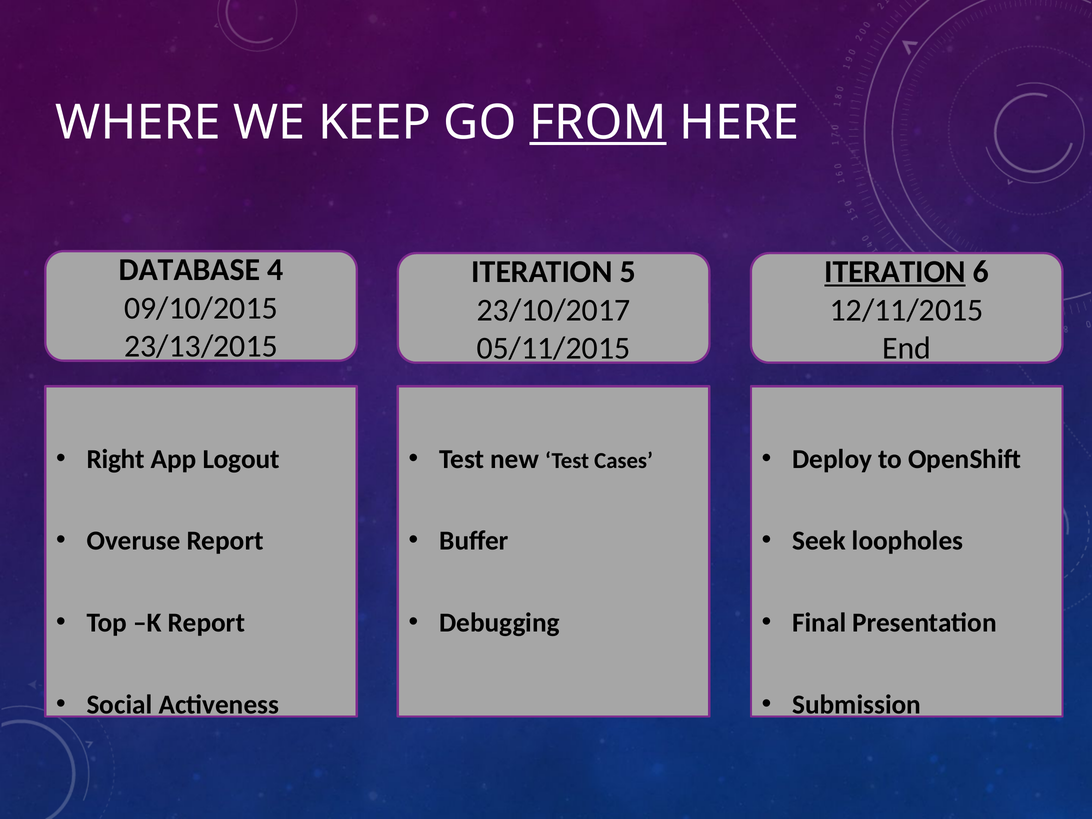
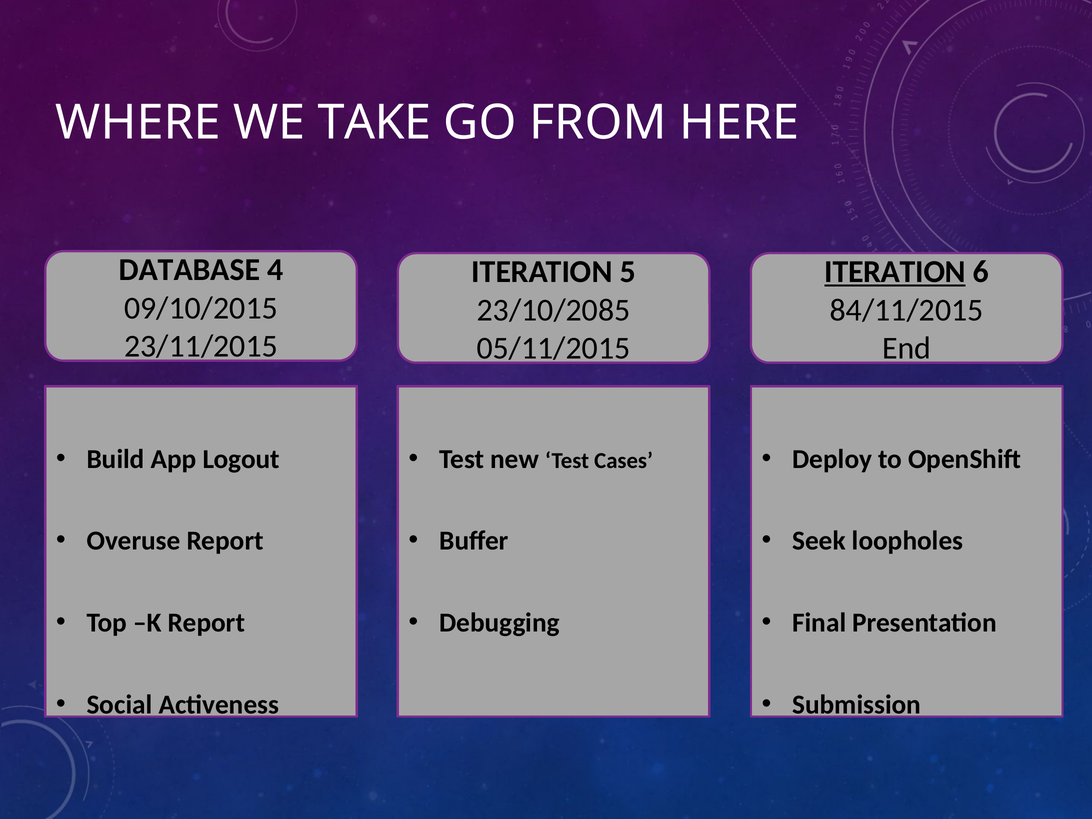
KEEP: KEEP -> TAKE
FROM underline: present -> none
23/10/2017: 23/10/2017 -> 23/10/2085
12/11/2015: 12/11/2015 -> 84/11/2015
23/13/2015: 23/13/2015 -> 23/11/2015
Right: Right -> Build
